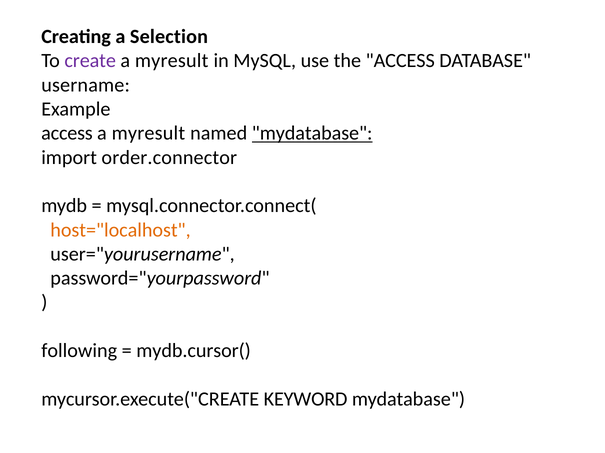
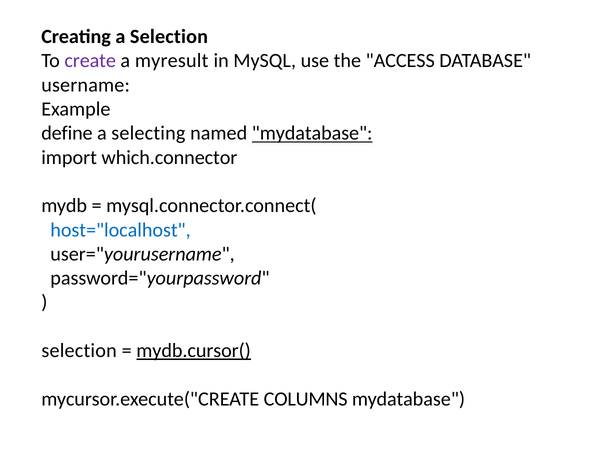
access at (67, 133): access -> define
myresult at (148, 133): myresult -> selecting
order.connector: order.connector -> which.connector
host="localhost colour: orange -> blue
following at (79, 351): following -> selection
mydb.cursor( underline: none -> present
KEYWORD: KEYWORD -> COLUMNS
